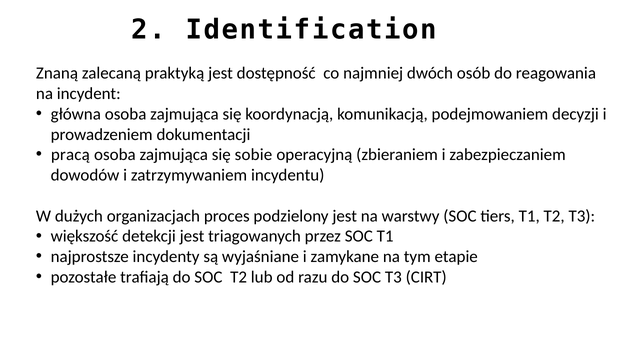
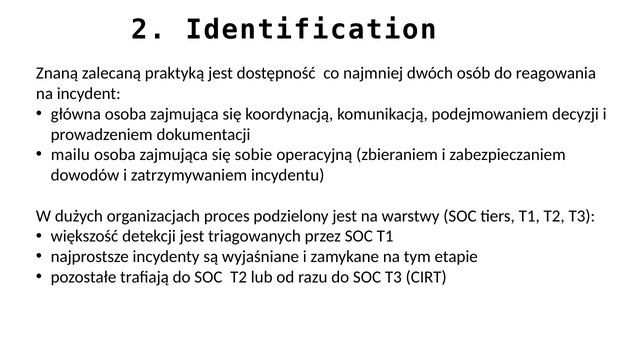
pracą: pracą -> mailu
